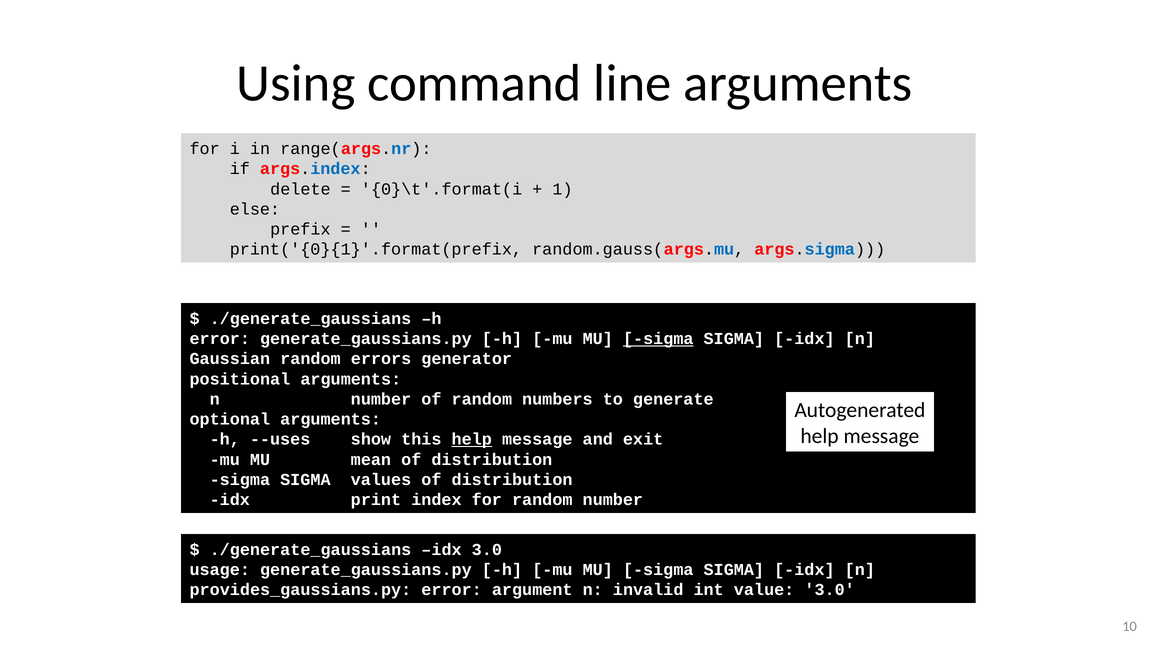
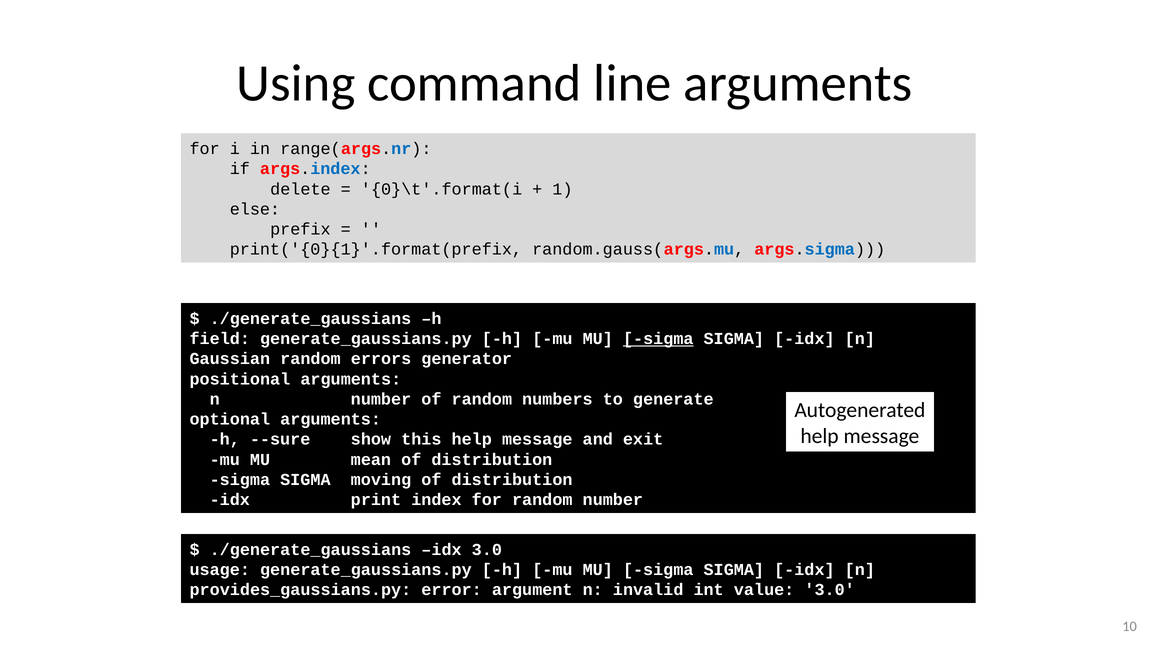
error at (220, 339): error -> field
--uses: --uses -> --sure
help at (472, 439) underline: present -> none
values: values -> moving
